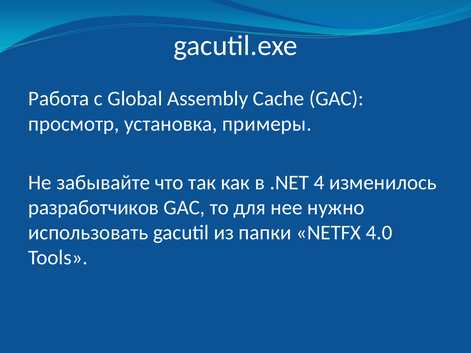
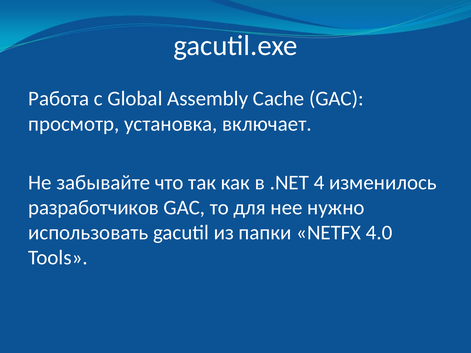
примеры: примеры -> включает
